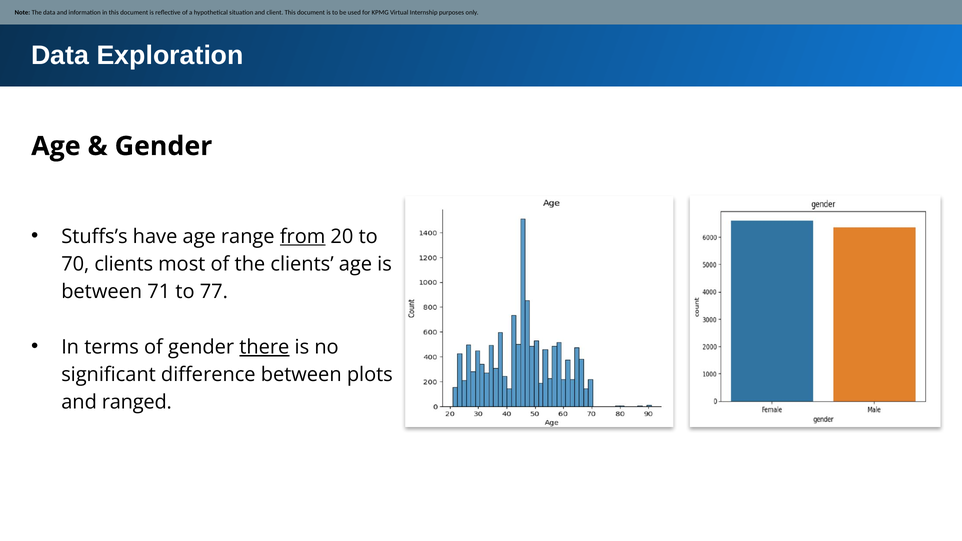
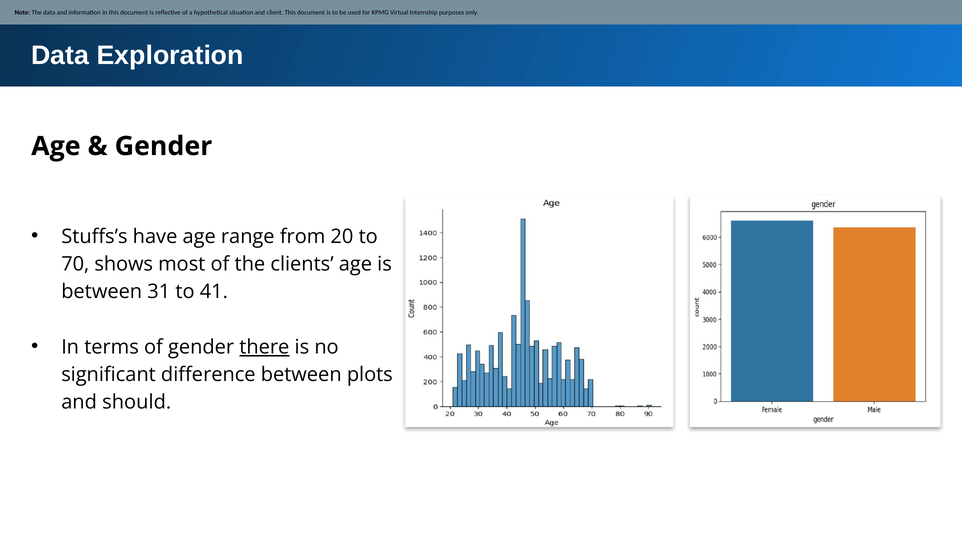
from underline: present -> none
70 clients: clients -> shows
71: 71 -> 31
77: 77 -> 41
ranged: ranged -> should
